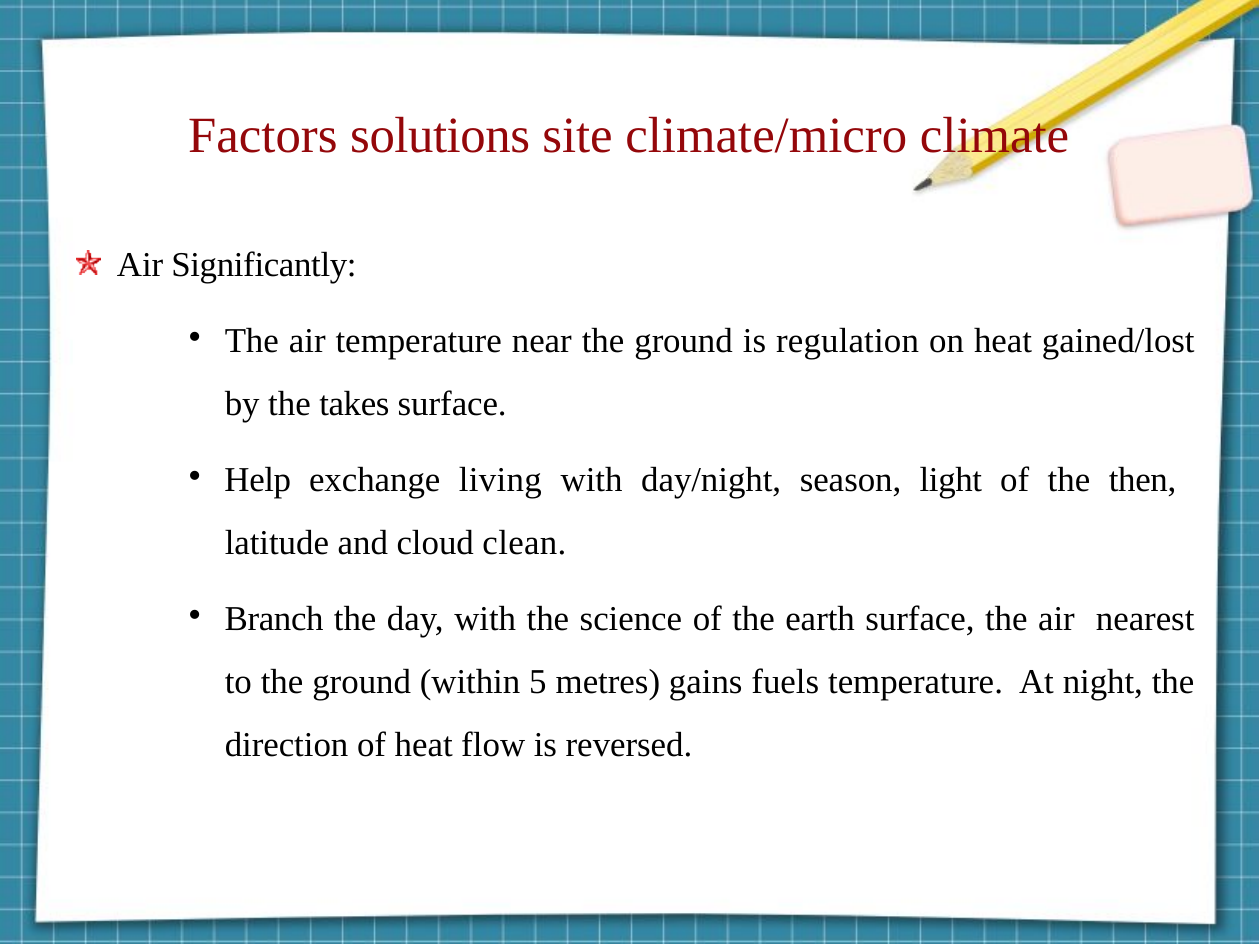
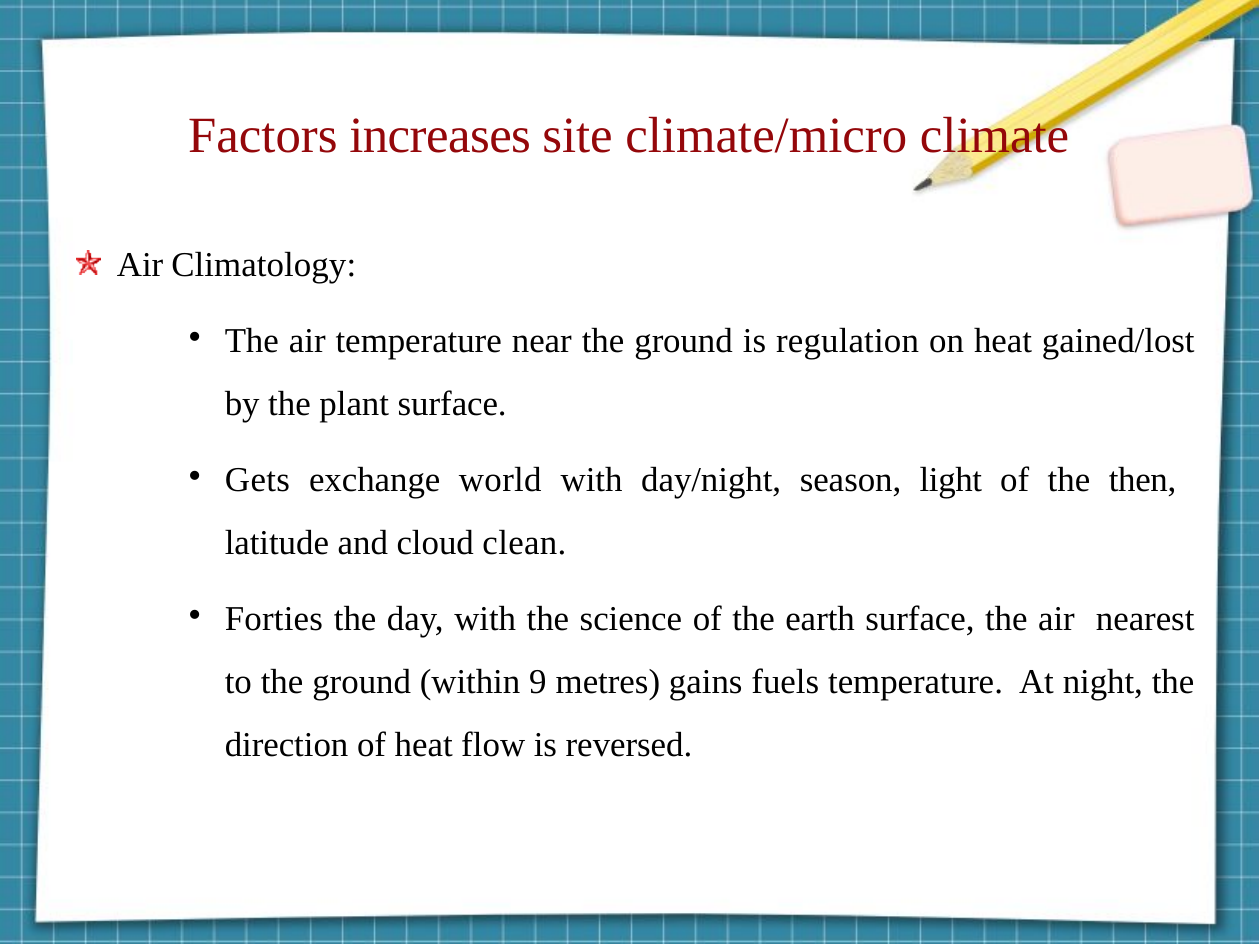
solutions: solutions -> increases
Significantly: Significantly -> Climatology
takes: takes -> plant
Help: Help -> Gets
living: living -> world
Branch: Branch -> Forties
5: 5 -> 9
